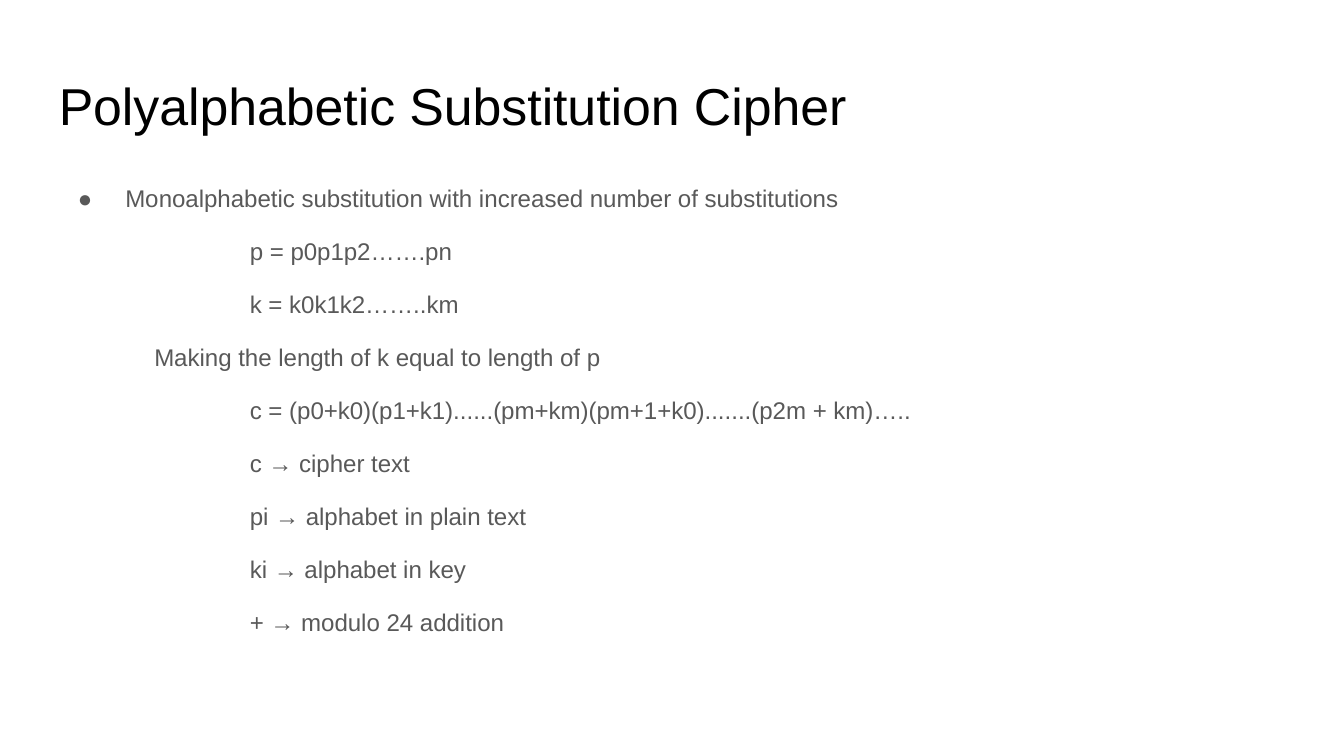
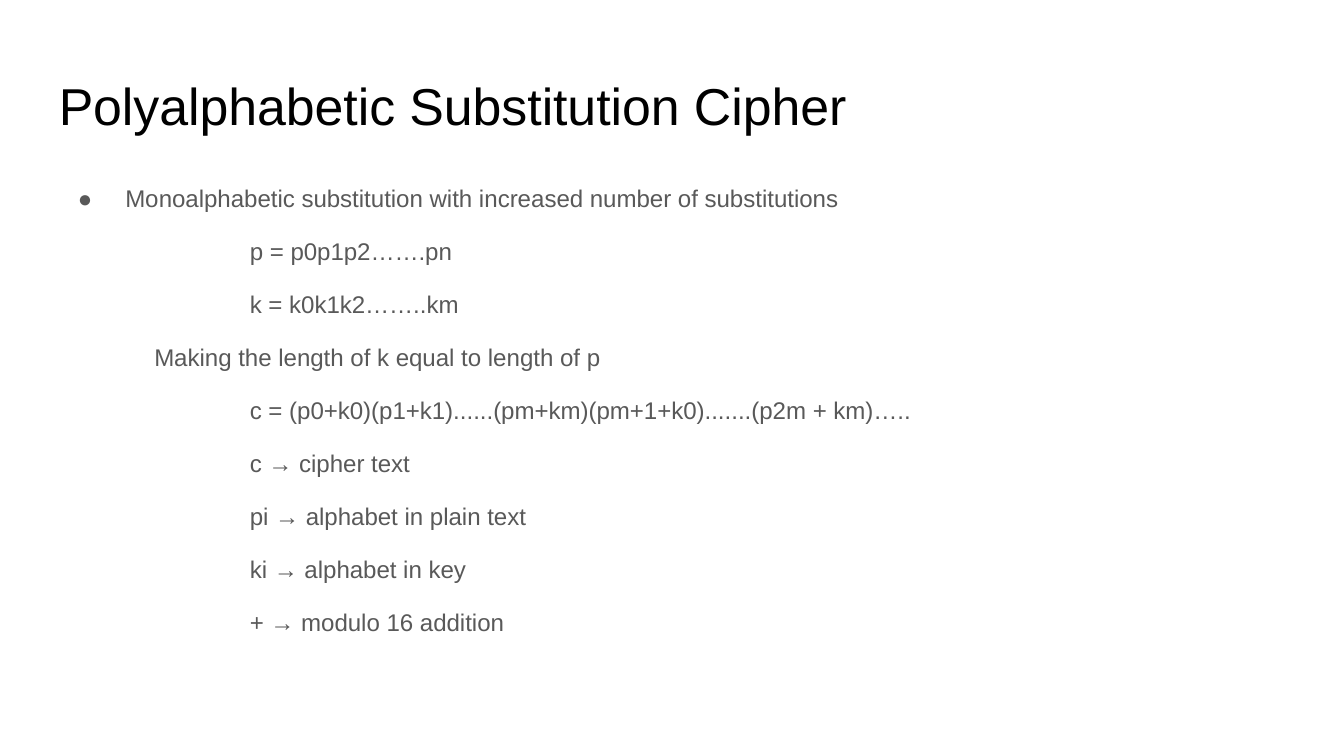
24: 24 -> 16
